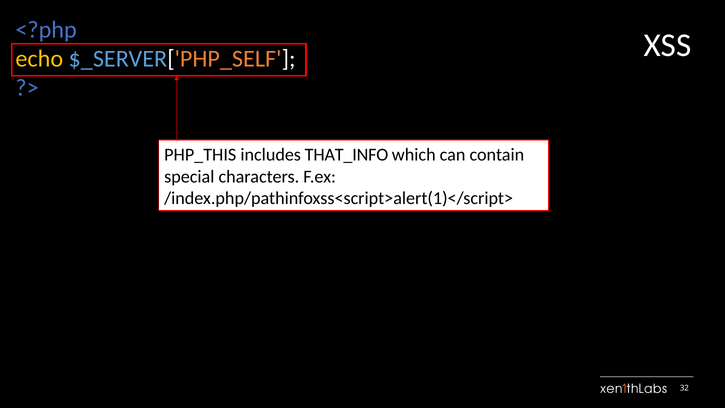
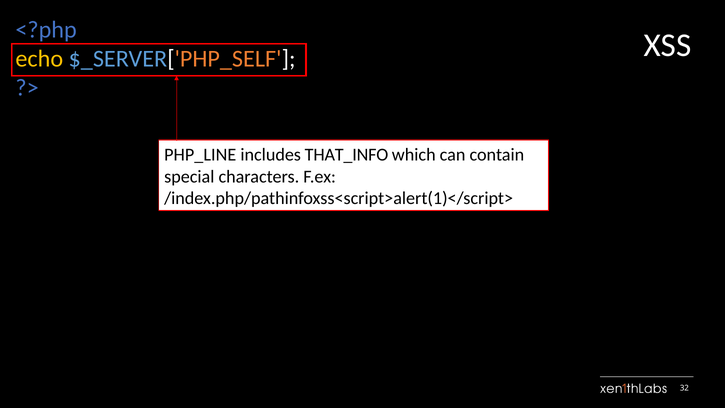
PHP_THIS: PHP_THIS -> PHP_LINE
